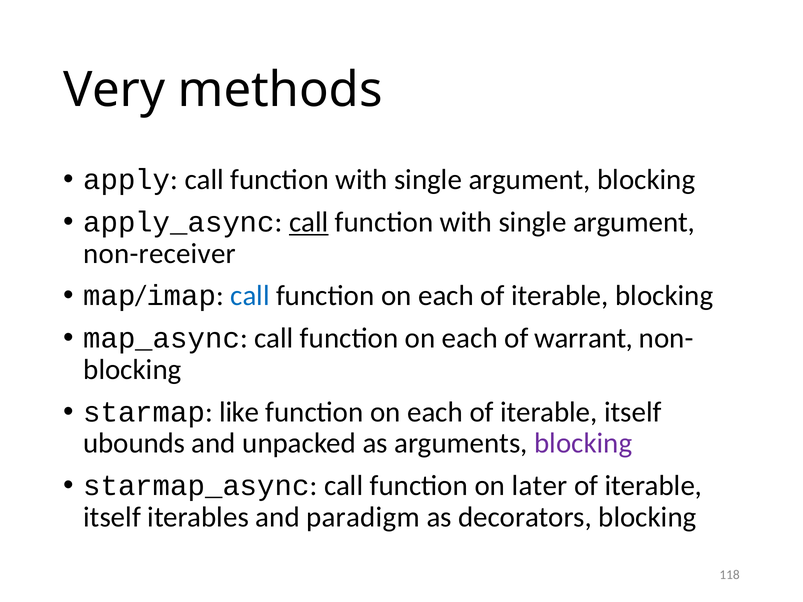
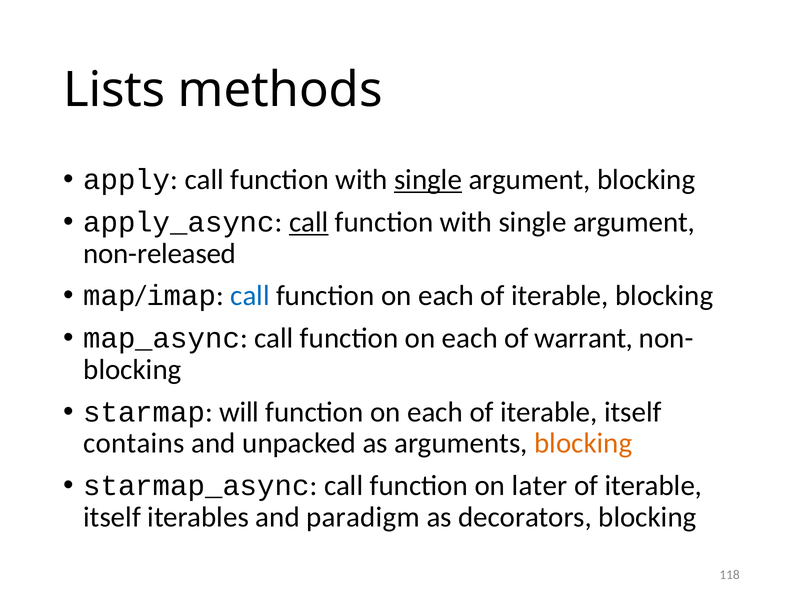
Very: Very -> Lists
single at (428, 180) underline: none -> present
non-receiver: non-receiver -> non-released
like: like -> will
ubounds: ubounds -> contains
blocking at (583, 444) colour: purple -> orange
